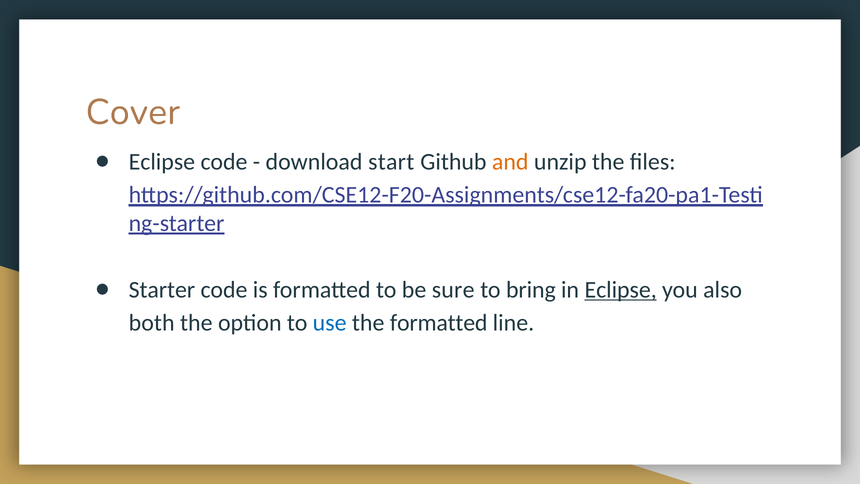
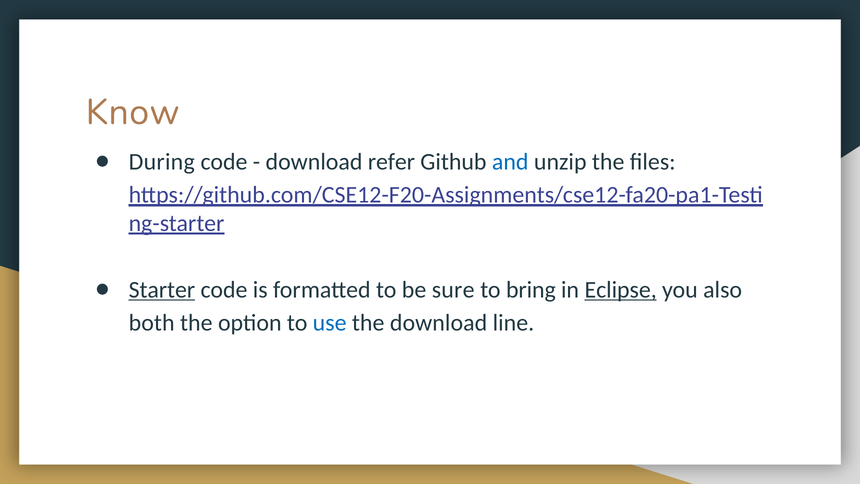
Cover: Cover -> Know
Eclipse at (162, 162): Eclipse -> During
start: start -> refer
and colour: orange -> blue
Starter underline: none -> present
the formatted: formatted -> download
